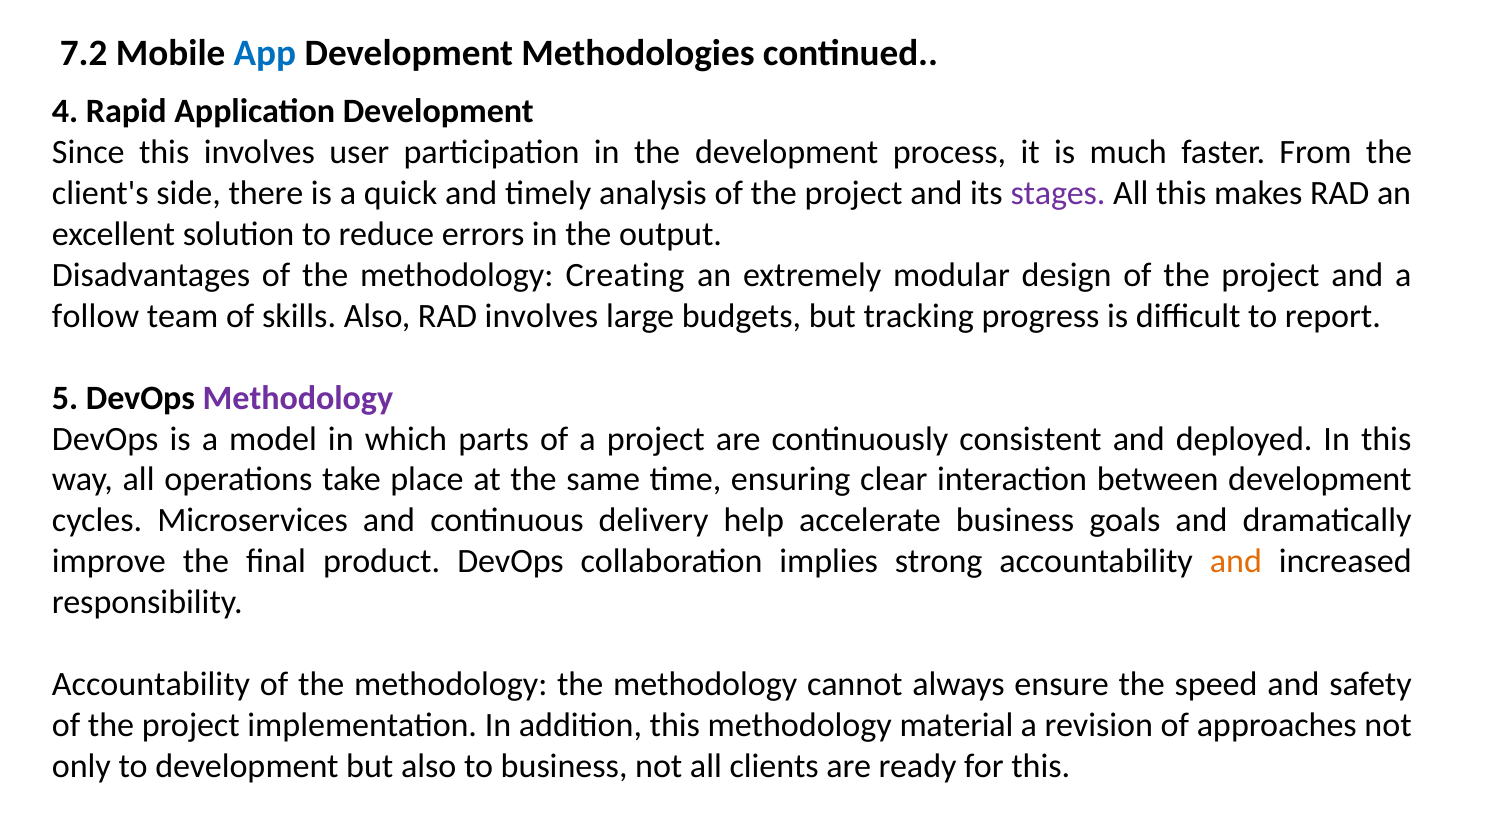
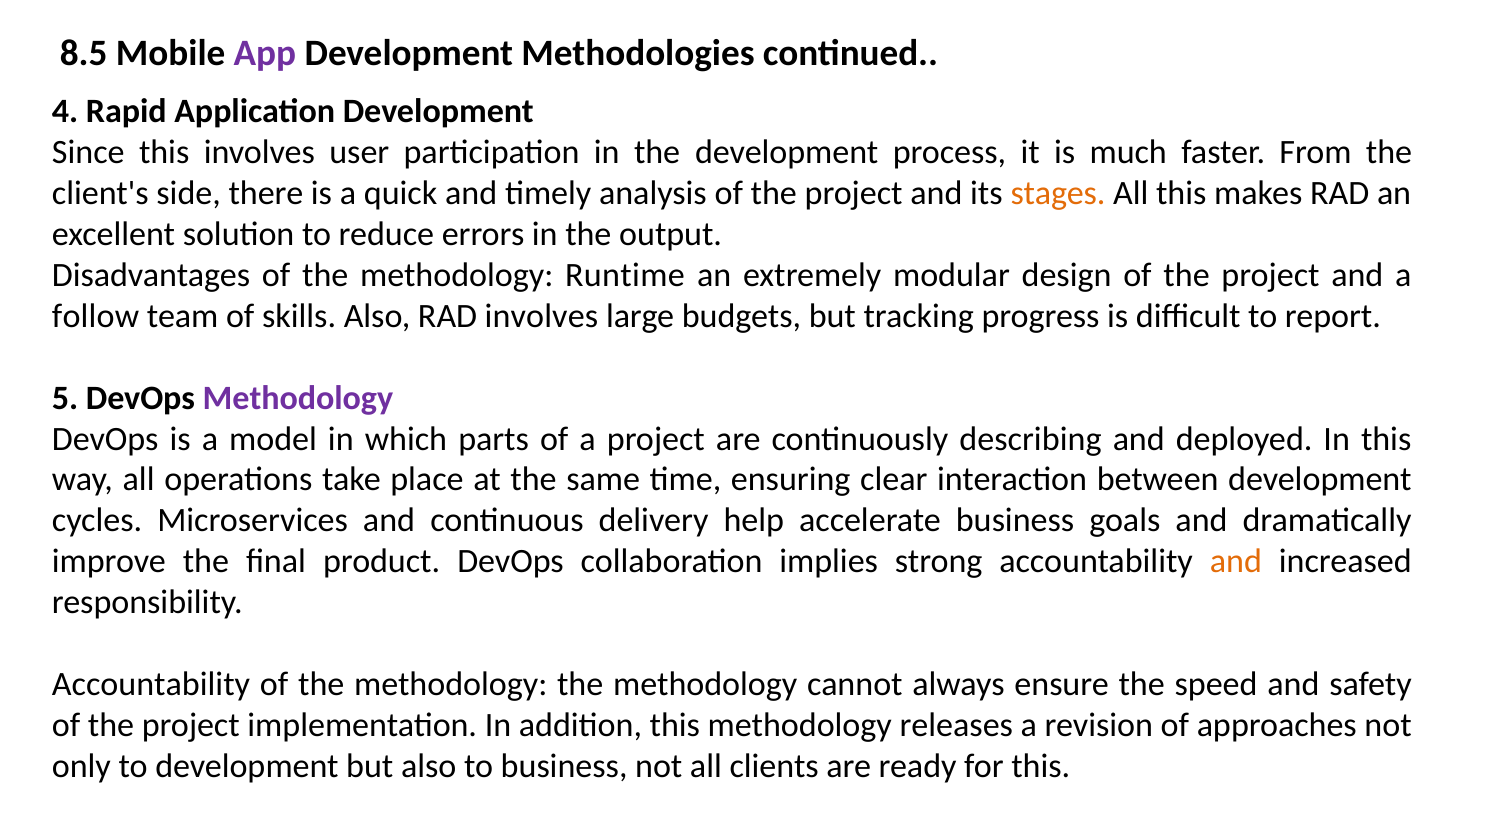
7.2: 7.2 -> 8.5
App colour: blue -> purple
stages colour: purple -> orange
Creating: Creating -> Runtime
consistent: consistent -> describing
material: material -> releases
